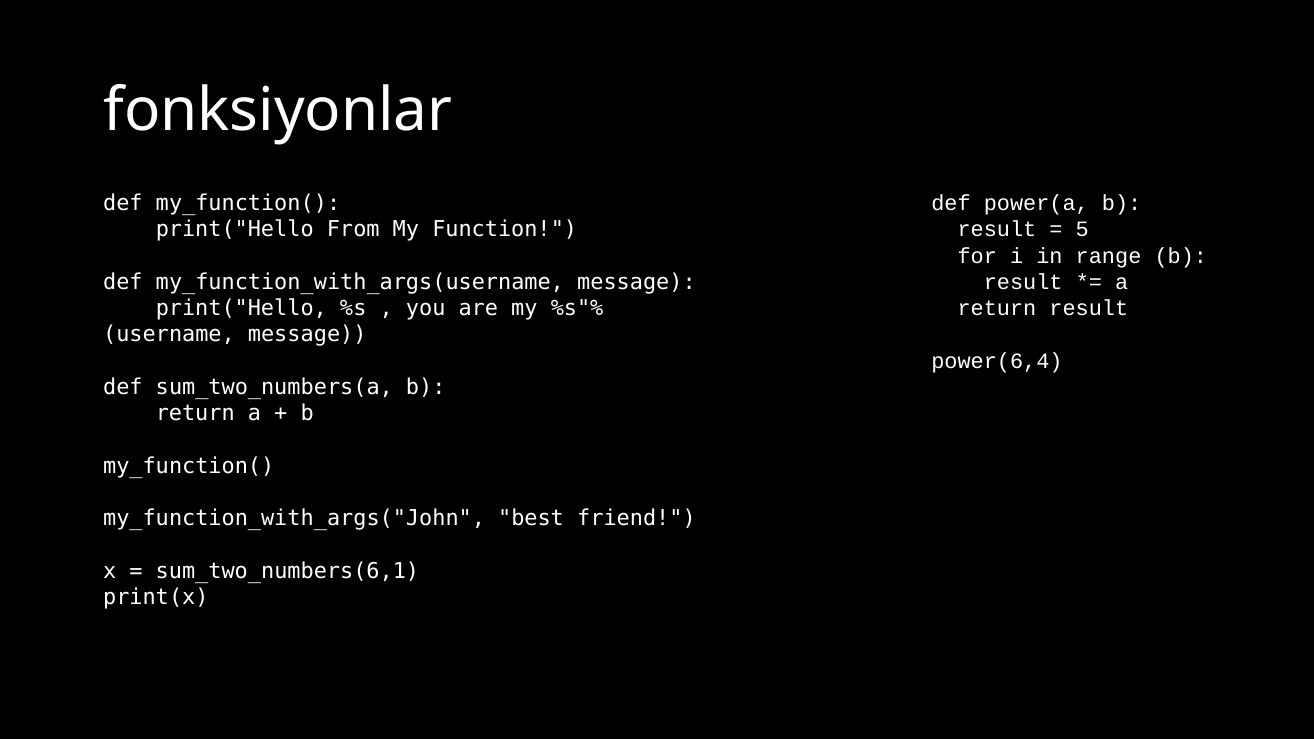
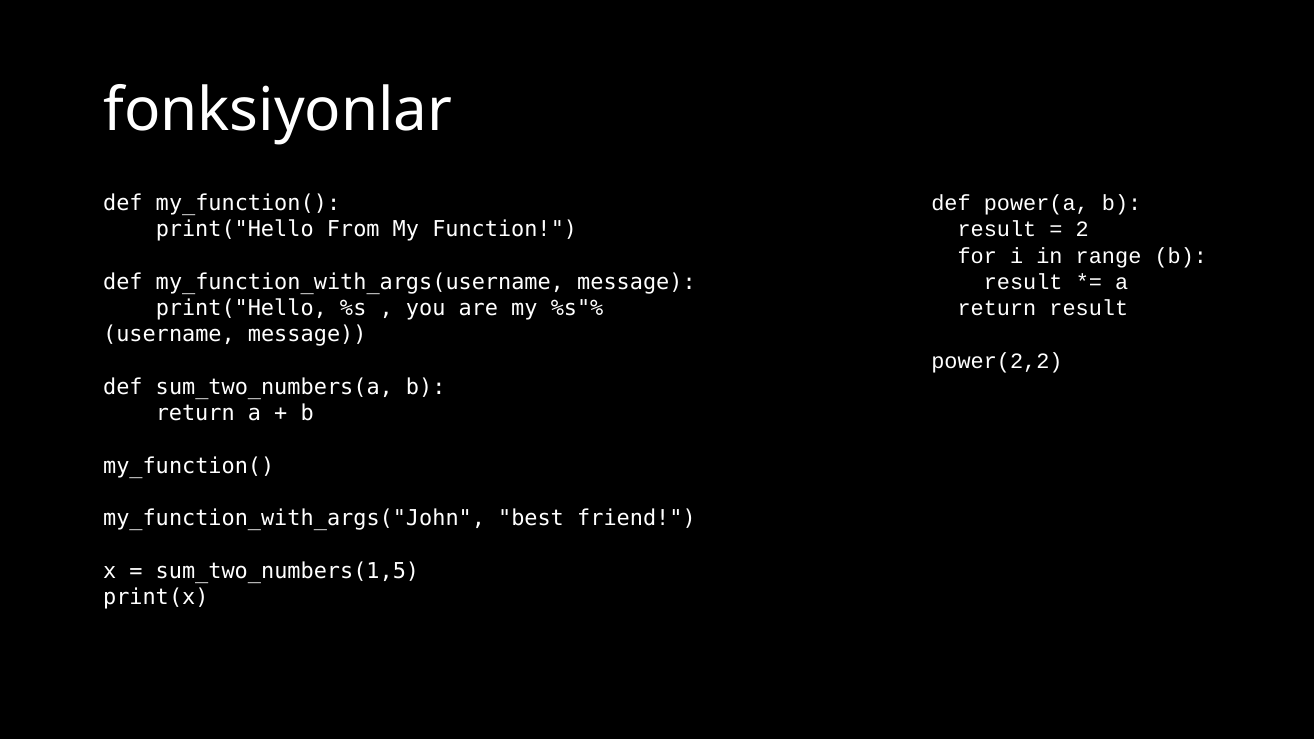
5: 5 -> 2
power(6,4: power(6,4 -> power(2,2
sum_two_numbers(6,1: sum_two_numbers(6,1 -> sum_two_numbers(1,5
